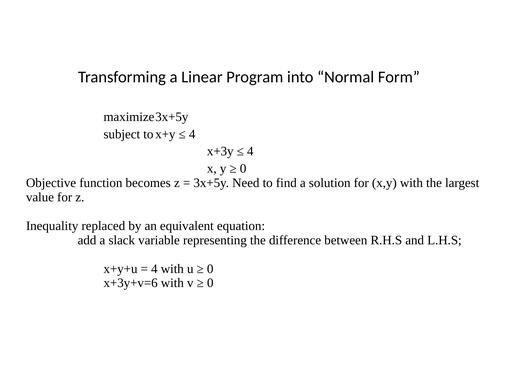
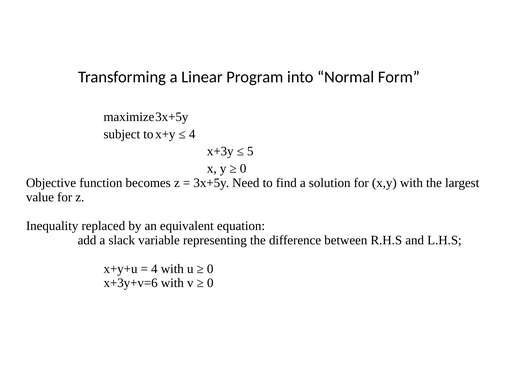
4 at (250, 151): 4 -> 5
